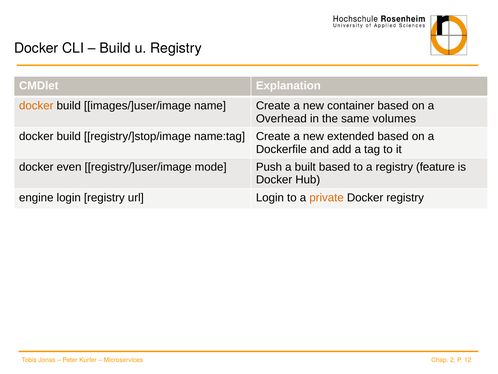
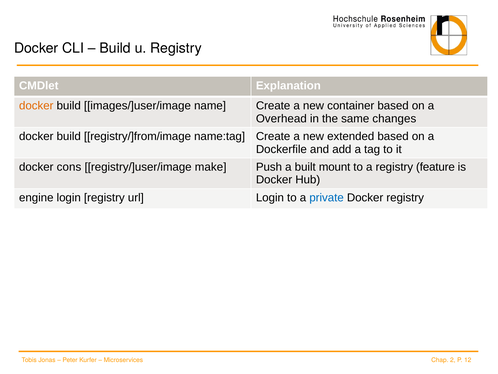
volumes: volumes -> changes
registry/]stop/image: registry/]stop/image -> registry/]from/image
even: even -> cons
mode: mode -> make
built based: based -> mount
private colour: orange -> blue
